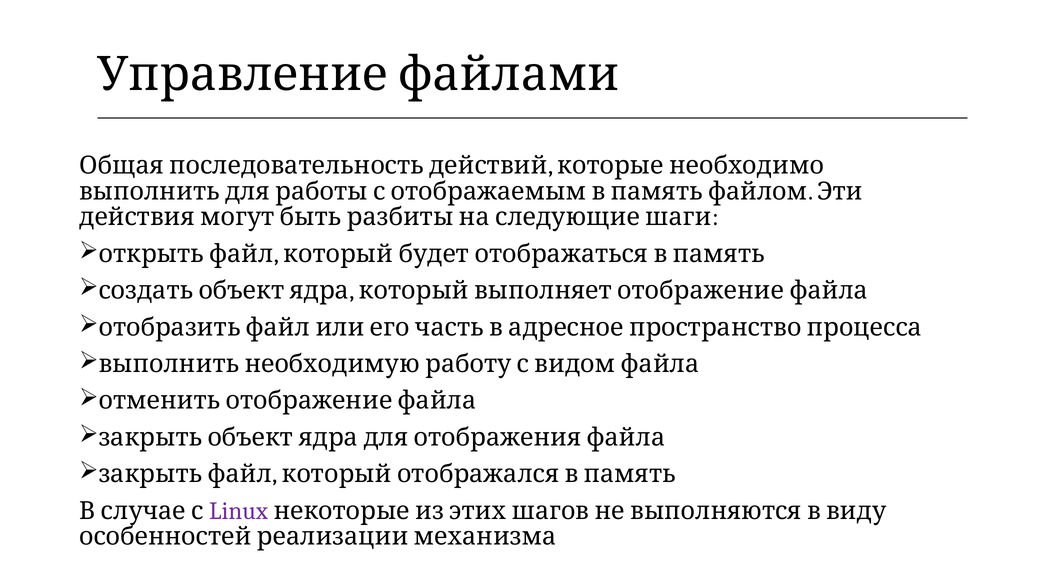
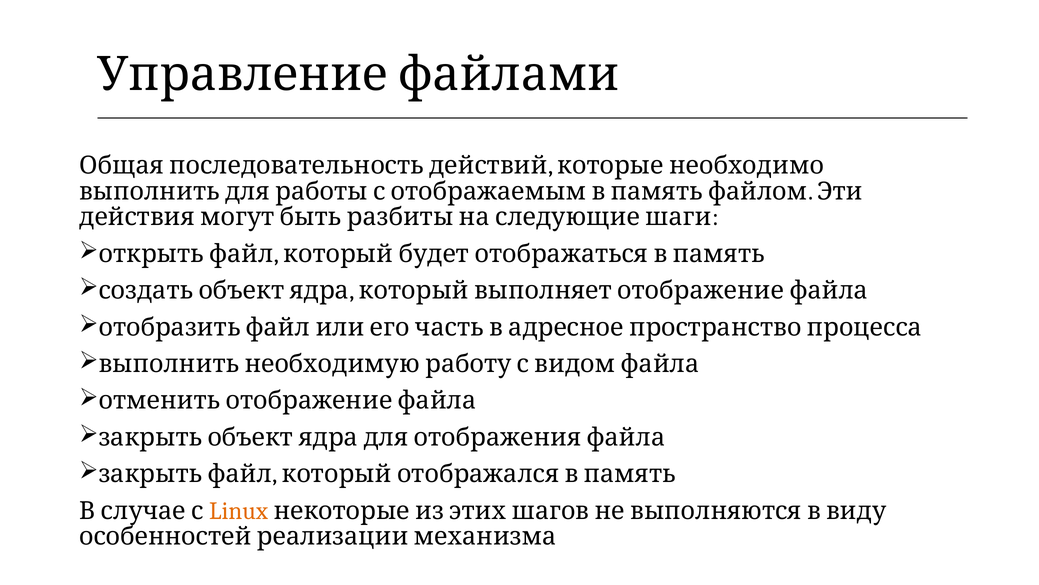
Linux colour: purple -> orange
